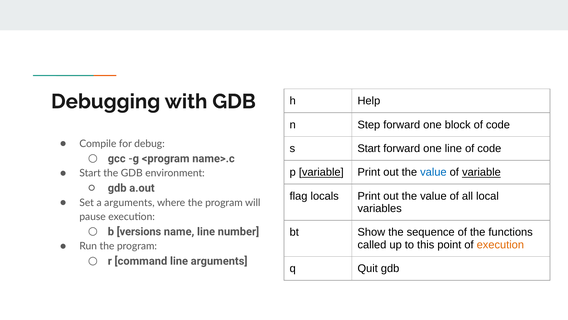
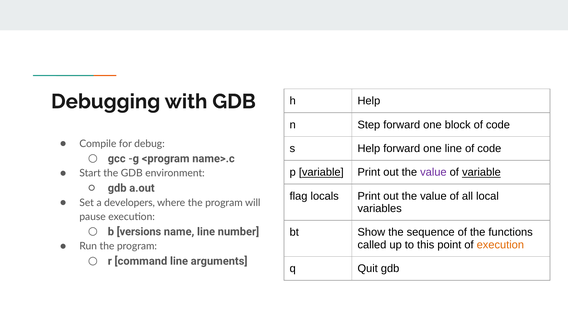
s Start: Start -> Help
value at (433, 172) colour: blue -> purple
a arguments: arguments -> developers
